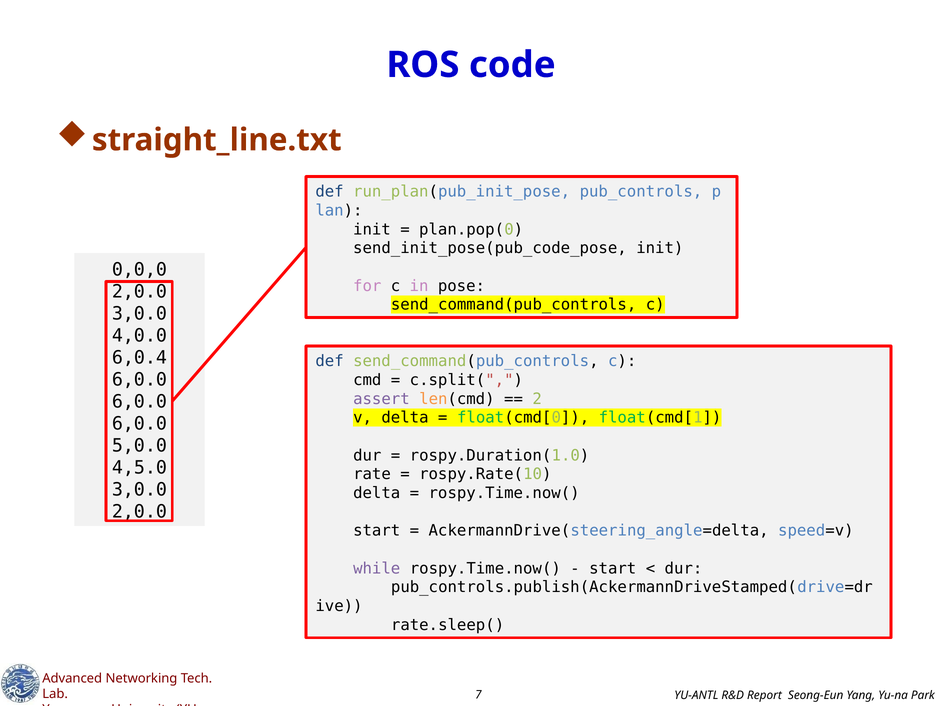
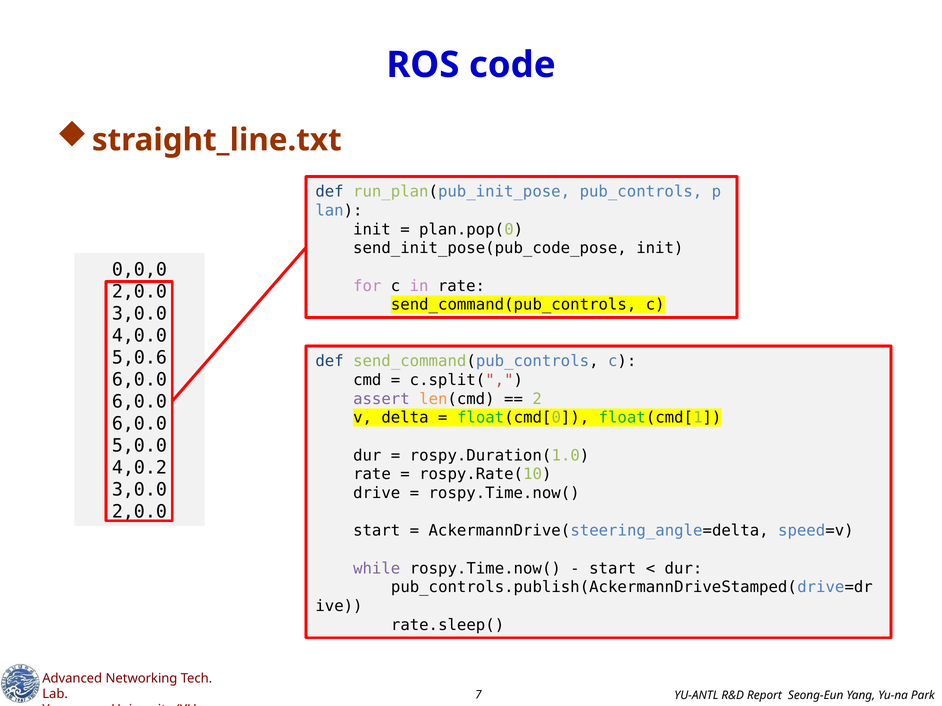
in pose: pose -> rate
6,0.4: 6,0.4 -> 5,0.6
4,5.0: 4,5.0 -> 4,0.2
delta at (377, 493): delta -> drive
